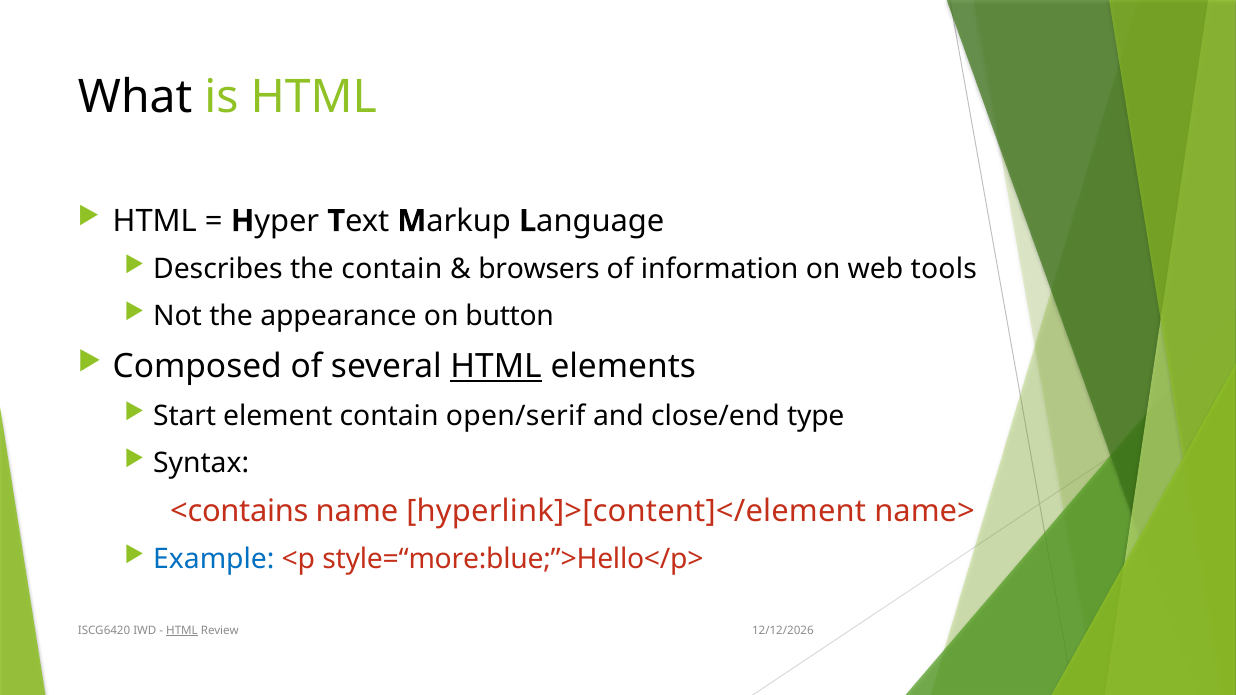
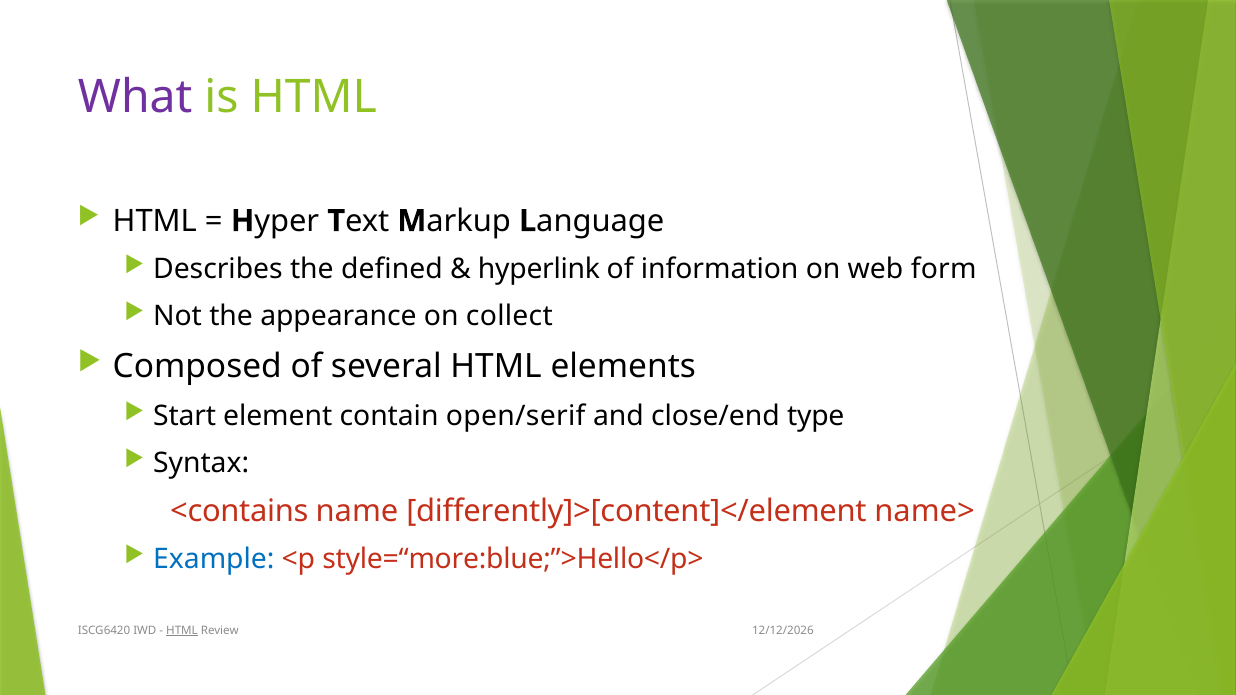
What colour: black -> purple
the contain: contain -> defined
browsers: browsers -> hyperlink
tools: tools -> form
button: button -> collect
HTML at (496, 366) underline: present -> none
hyperlink]>[content]</element: hyperlink]>[content]</element -> differently]>[content]</element
